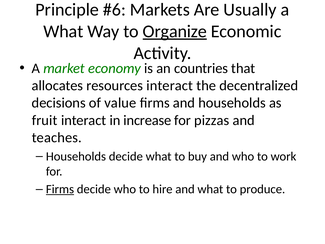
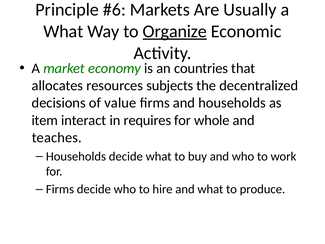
resources interact: interact -> subjects
fruit: fruit -> item
increase: increase -> requires
pizzas: pizzas -> whole
Firms at (60, 189) underline: present -> none
